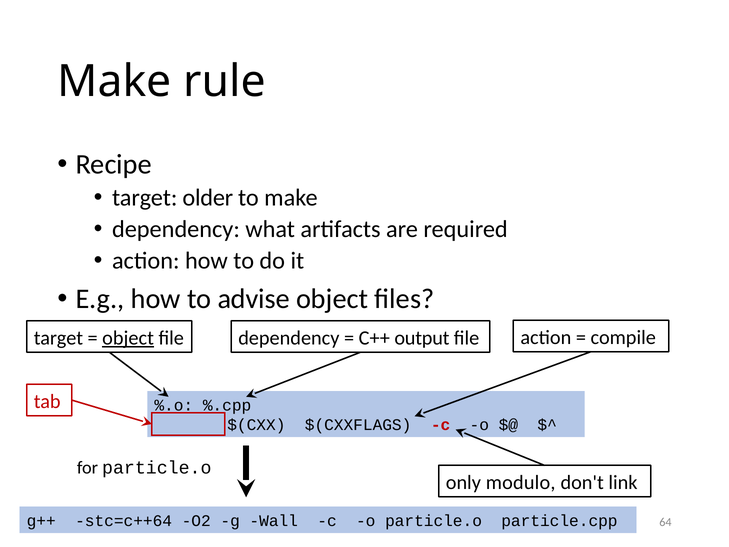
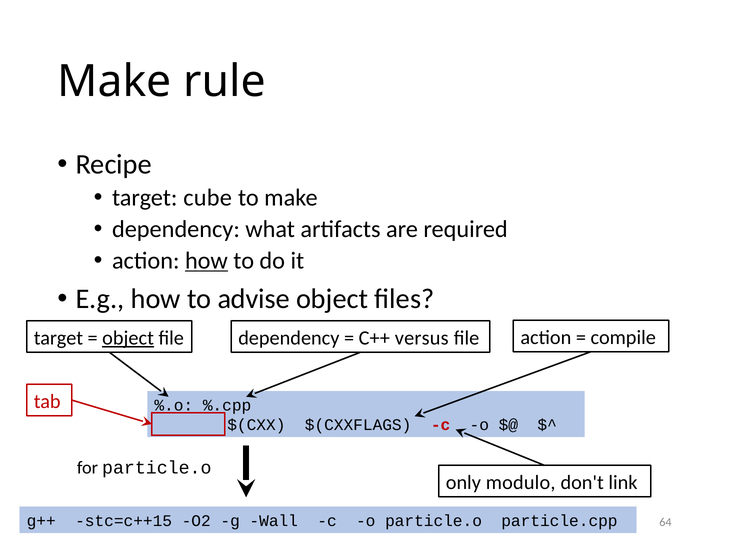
older: older -> cube
how at (206, 260) underline: none -> present
output: output -> versus
stc=c++64: stc=c++64 -> stc=c++15
